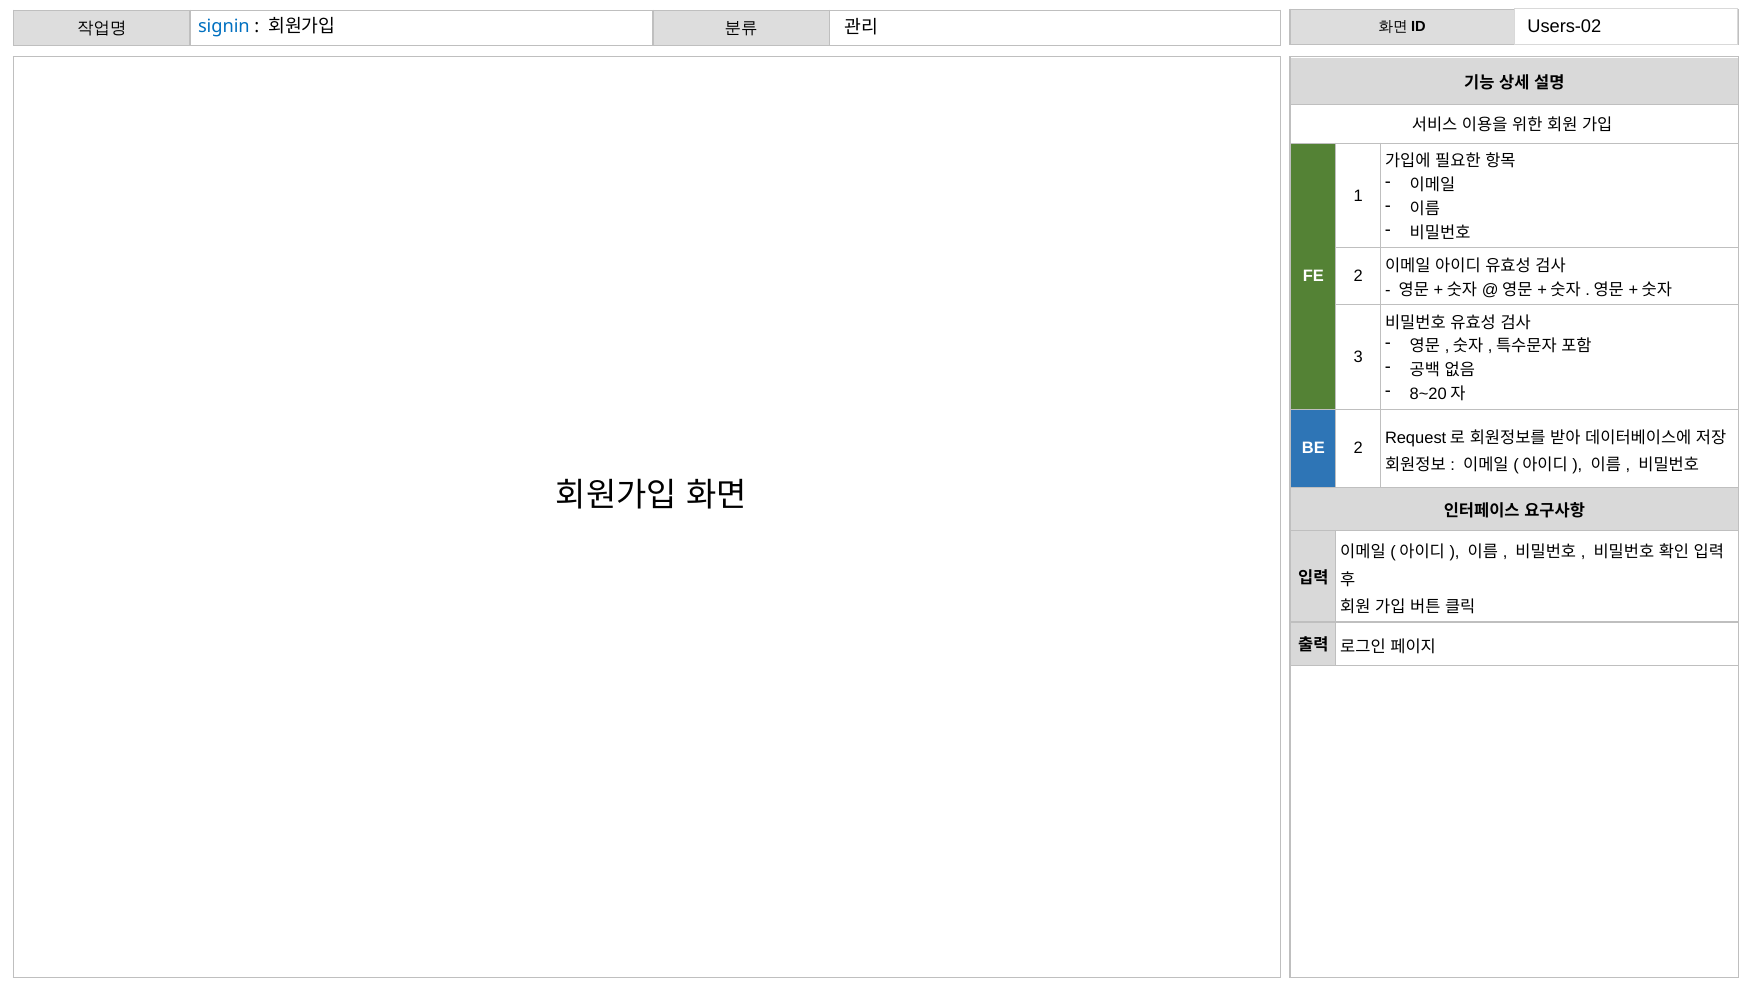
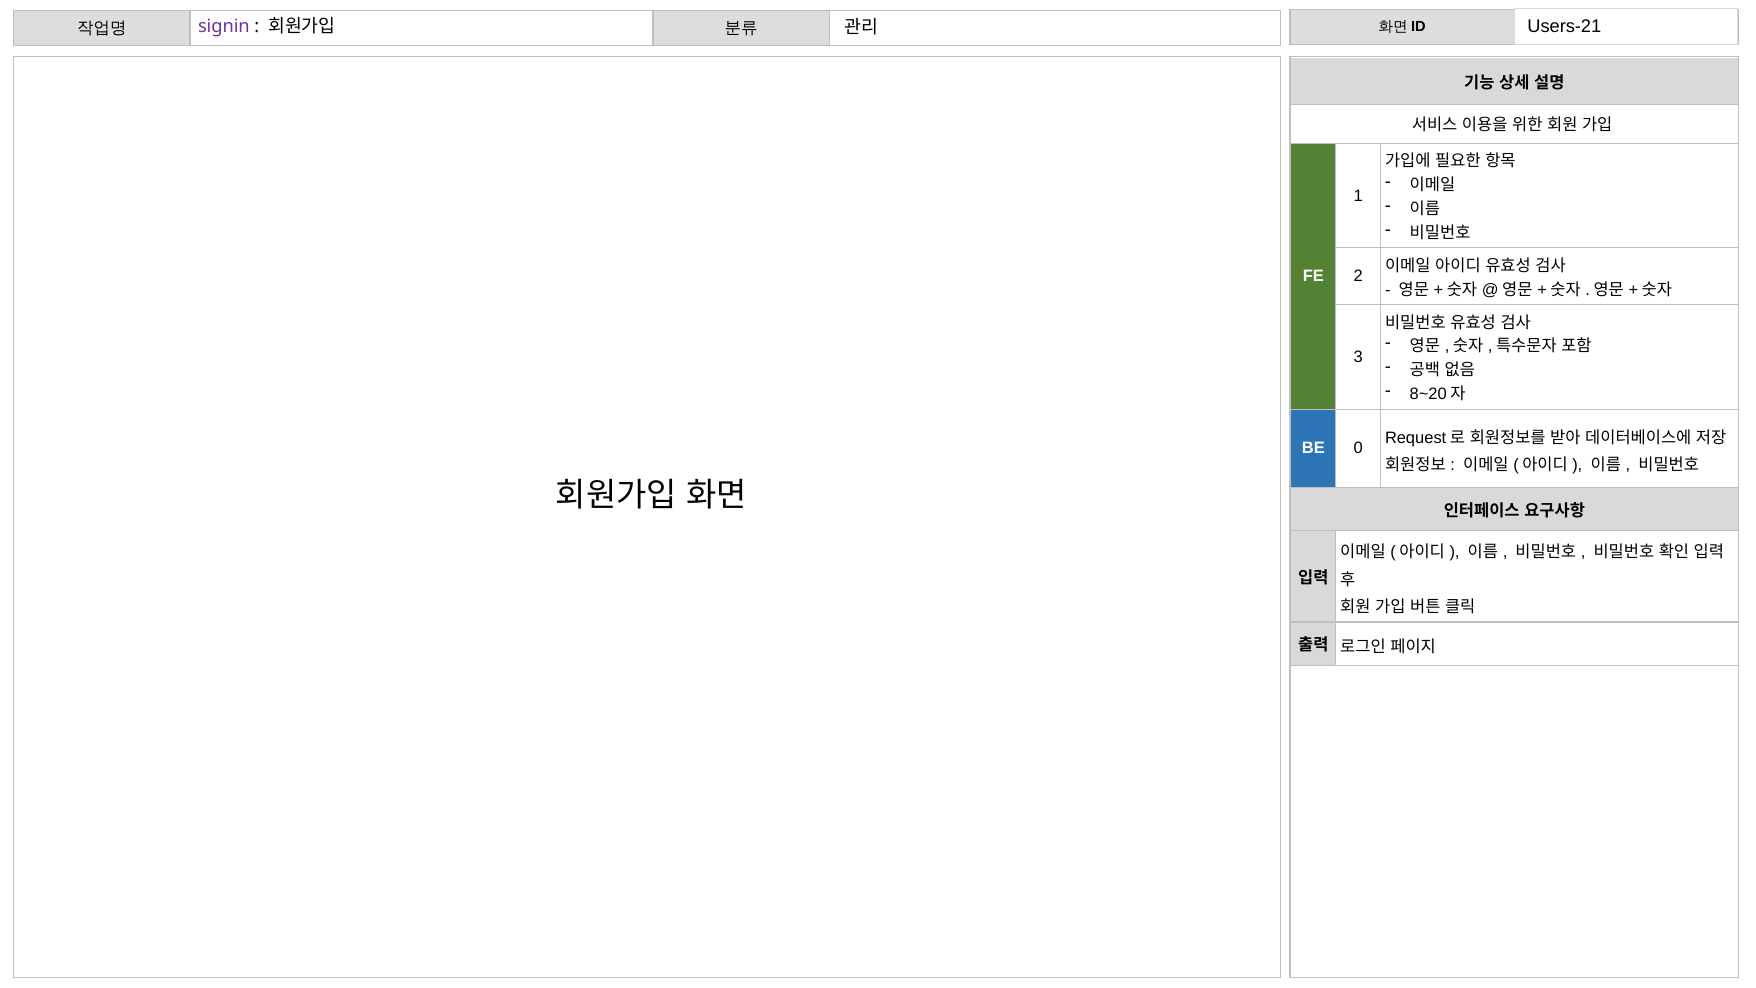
Users-02: Users-02 -> Users-21
signin colour: blue -> purple
BE 2: 2 -> 0
